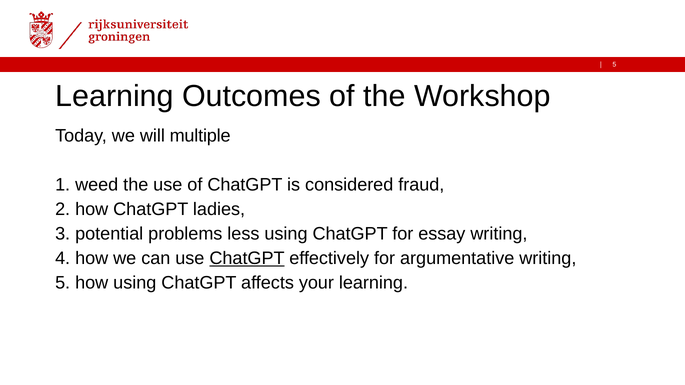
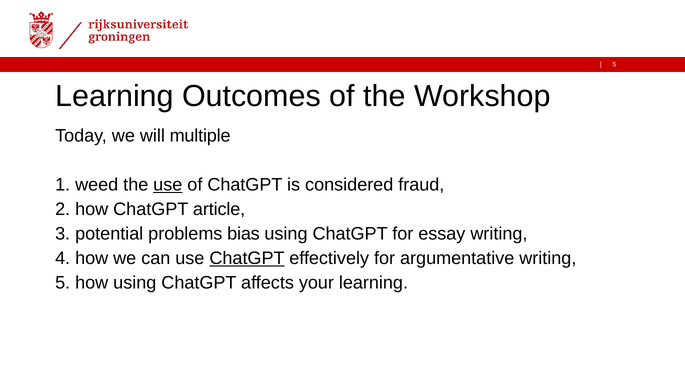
use at (168, 185) underline: none -> present
ladies: ladies -> article
less: less -> bias
